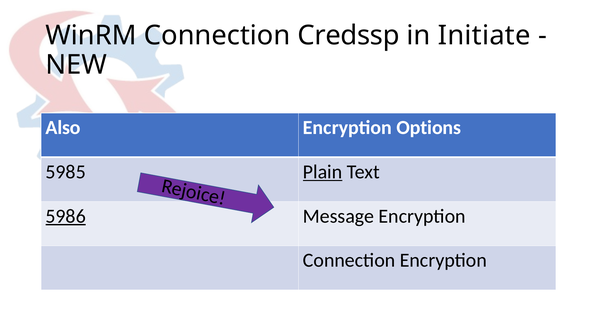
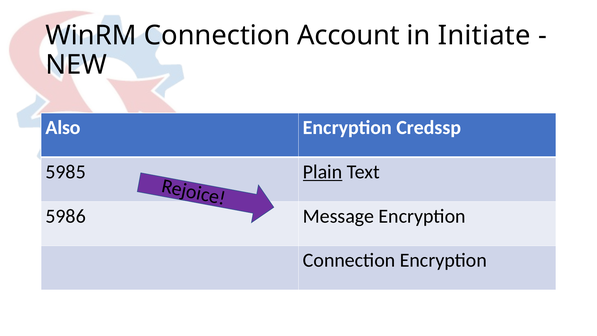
Credssp: Credssp -> Account
Options: Options -> Credssp
5986 underline: present -> none
